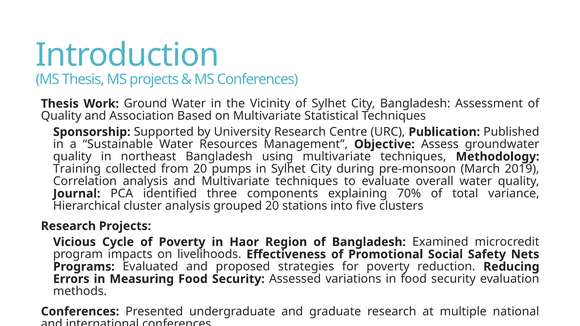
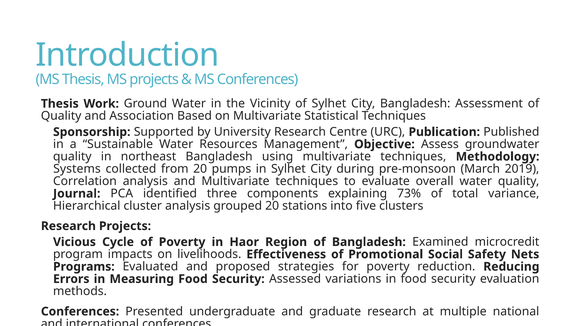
Training: Training -> Systems
70%: 70% -> 73%
